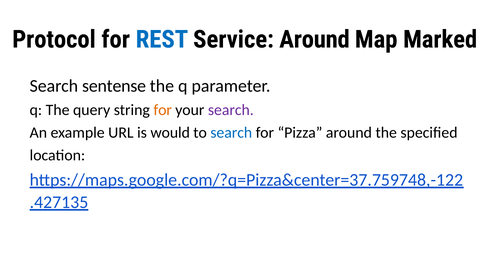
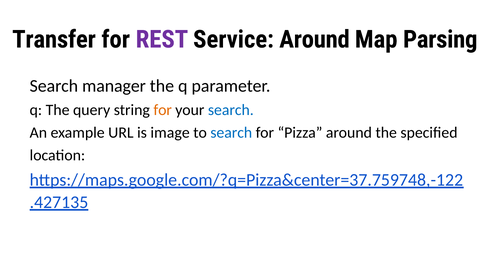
Protocol: Protocol -> Transfer
REST colour: blue -> purple
Marked: Marked -> Parsing
sentense: sentense -> manager
search at (231, 110) colour: purple -> blue
would: would -> image
